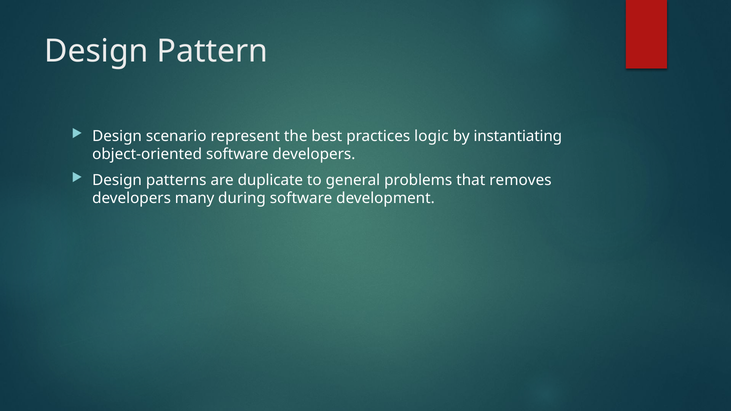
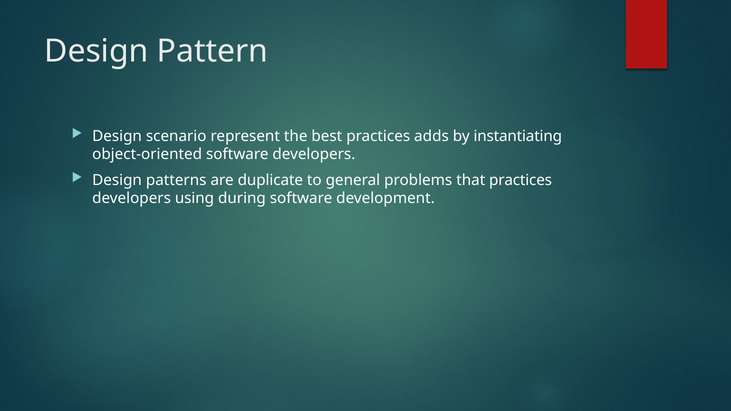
logic: logic -> adds
that removes: removes -> practices
many: many -> using
